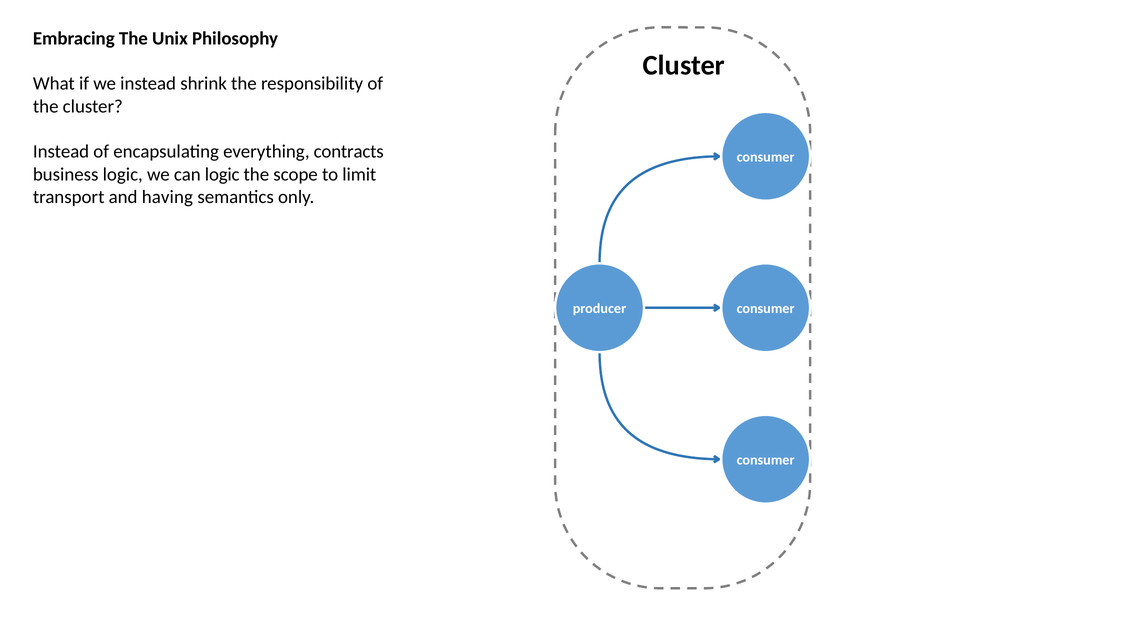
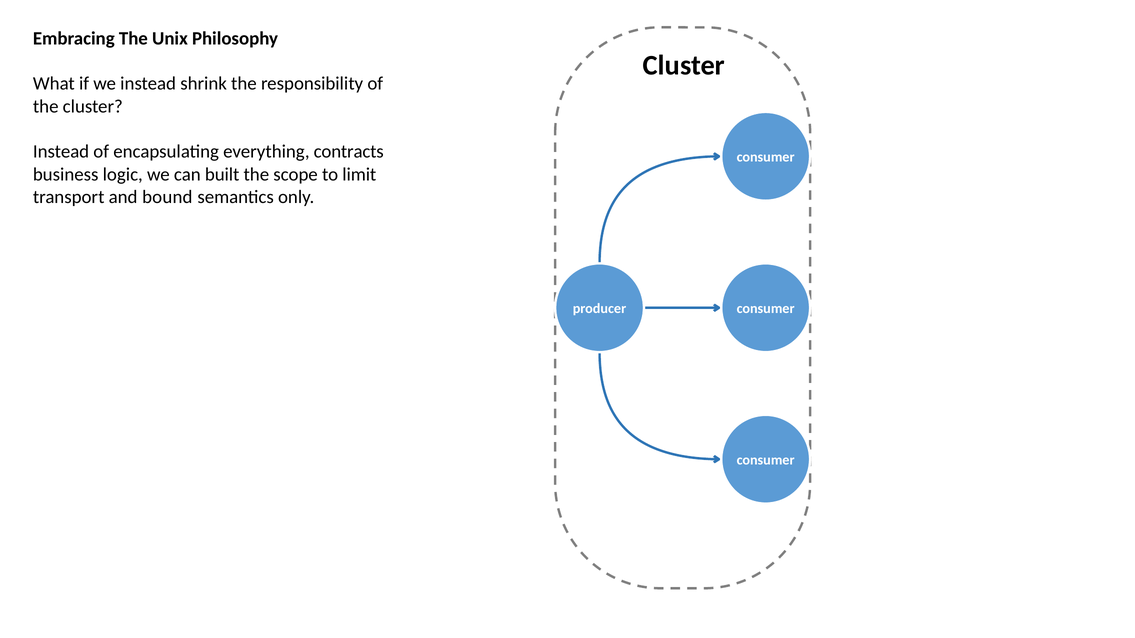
can logic: logic -> built
having: having -> bound
